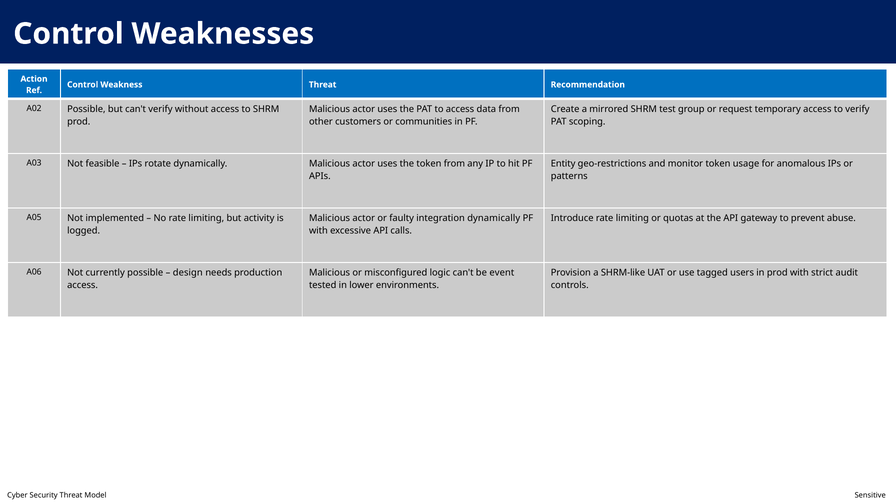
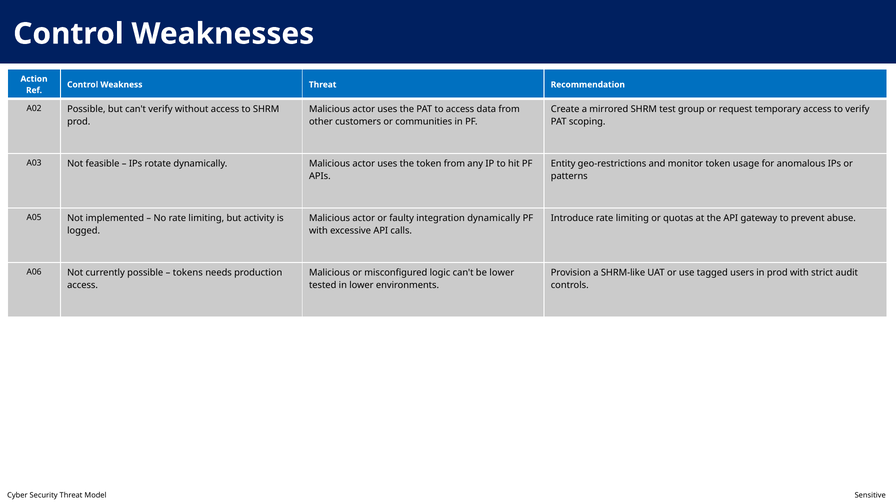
design: design -> tokens
be event: event -> lower
